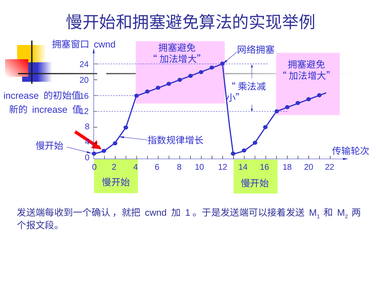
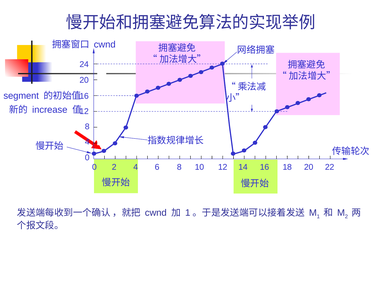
increase at (21, 96): increase -> segment
